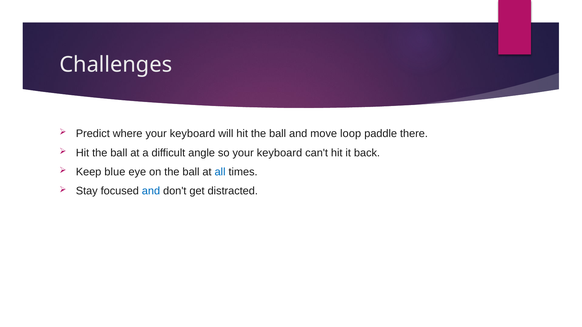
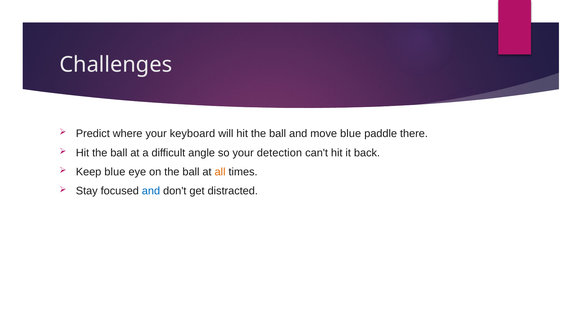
move loop: loop -> blue
so your keyboard: keyboard -> detection
all colour: blue -> orange
